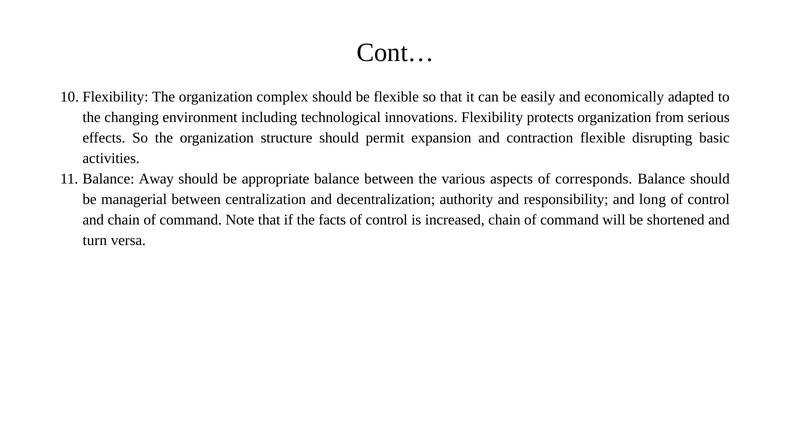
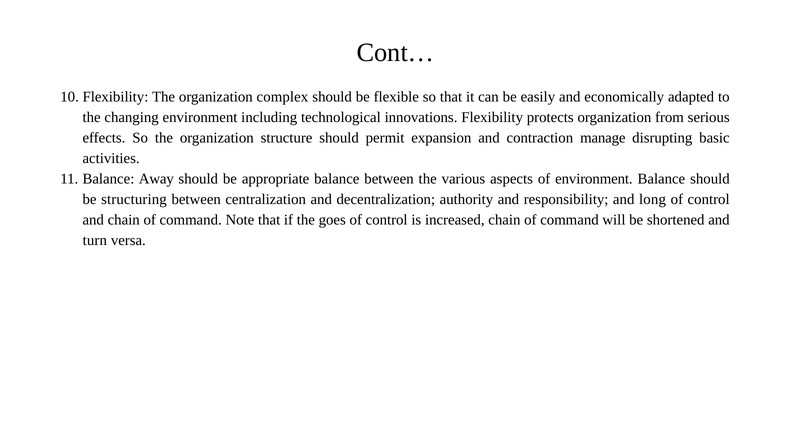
contraction flexible: flexible -> manage
of corresponds: corresponds -> environment
managerial: managerial -> structuring
facts: facts -> goes
